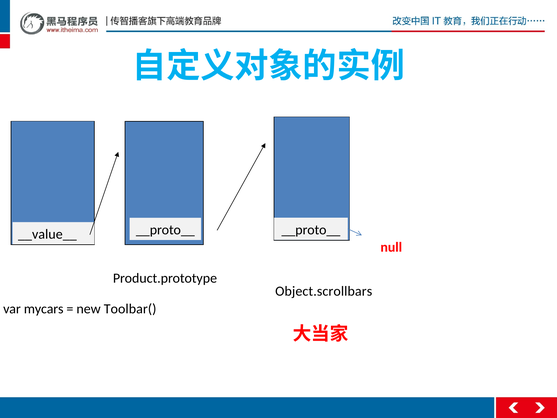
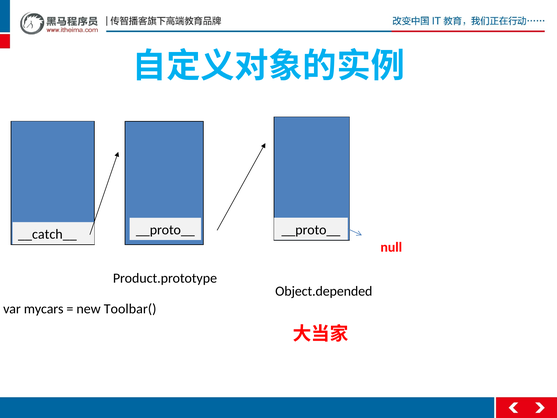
__value__: __value__ -> __catch__
Object.scrollbars: Object.scrollbars -> Object.depended
